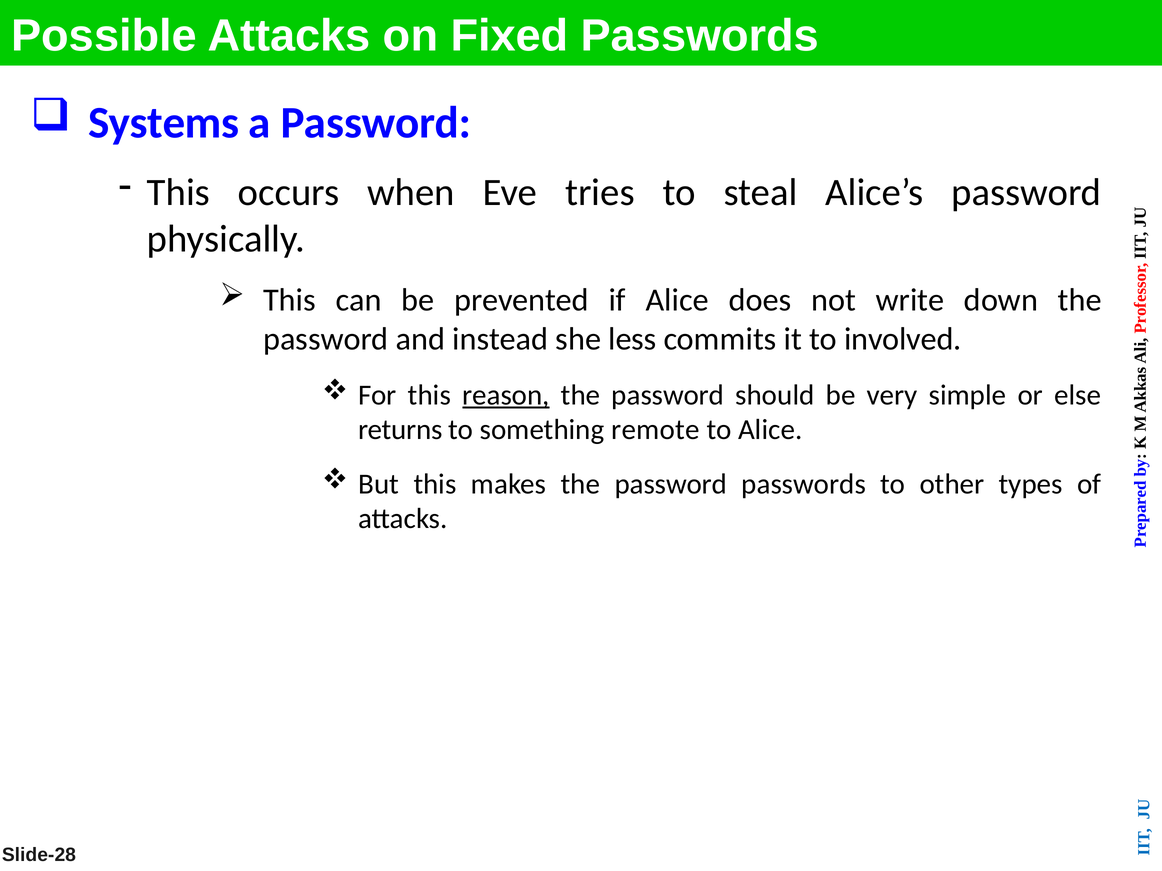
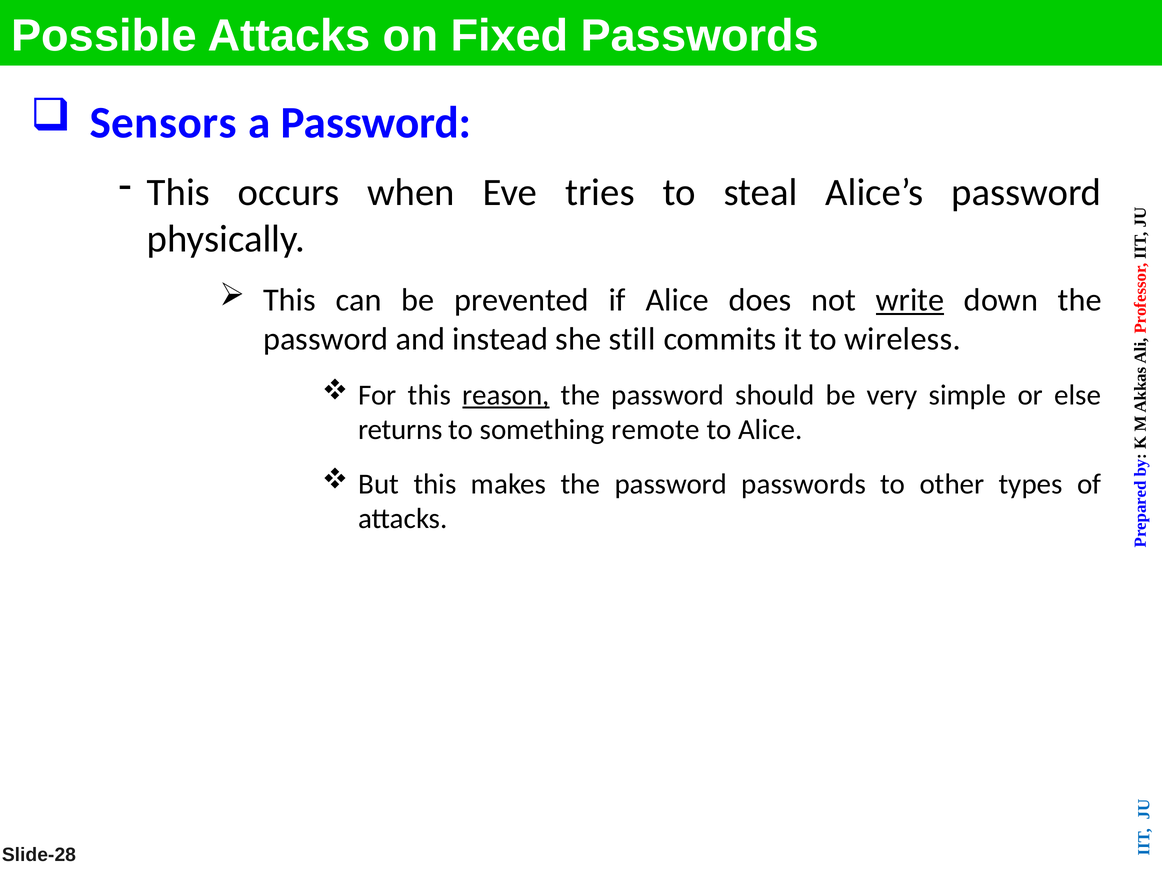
Systems: Systems -> Sensors
write underline: none -> present
less: less -> still
involved: involved -> wireless
